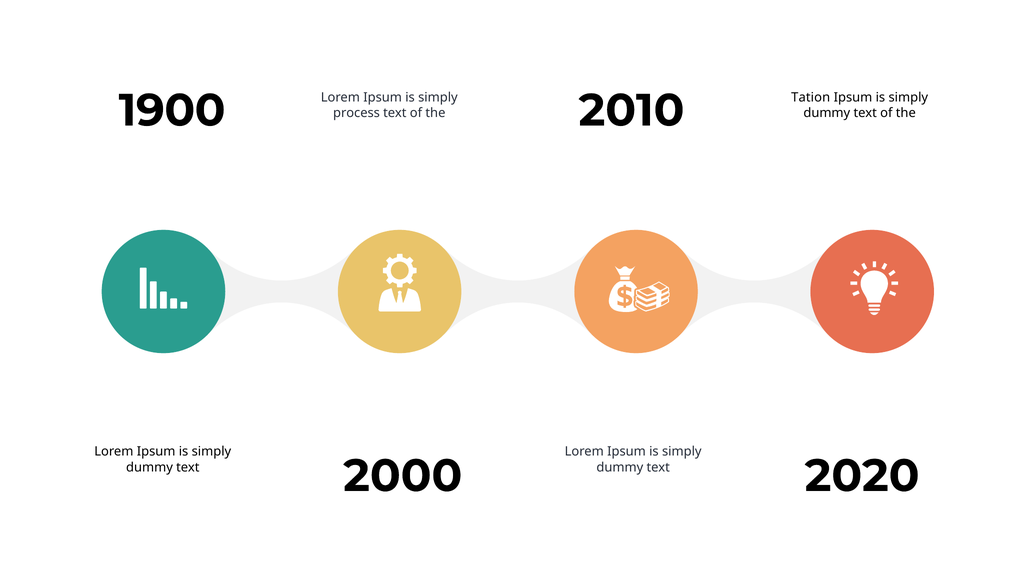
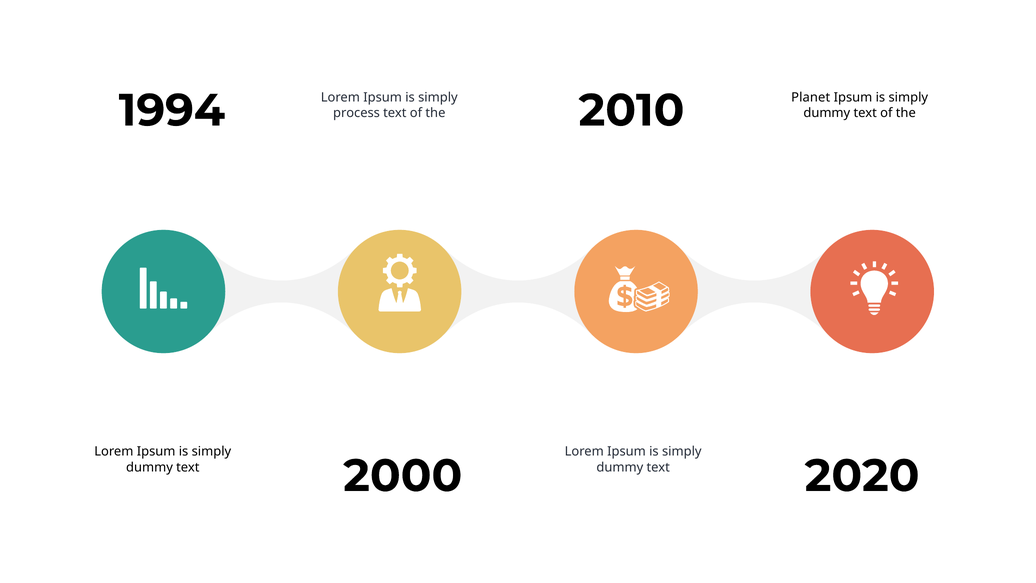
Tation: Tation -> Planet
1900: 1900 -> 1994
